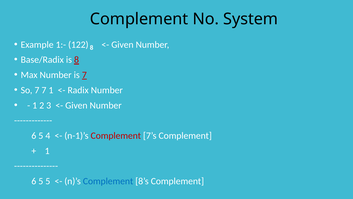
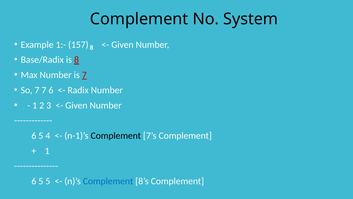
122: 122 -> 157
7 1: 1 -> 6
Complement at (116, 135) colour: red -> black
